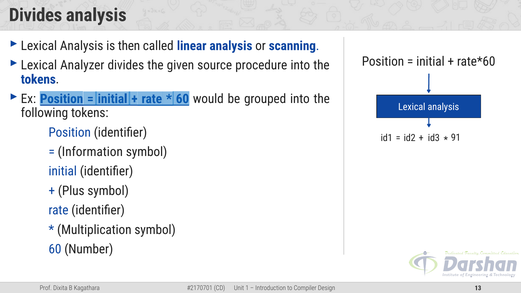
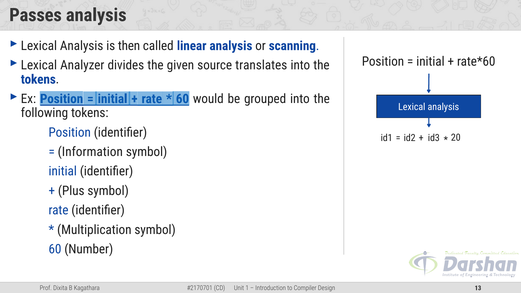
Divides at (36, 15): Divides -> Passes
procedure: procedure -> translates
91: 91 -> 20
